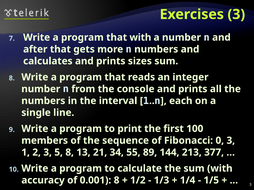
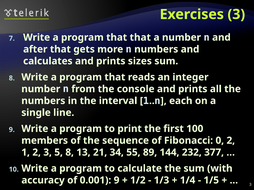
that with: with -> that
0 3: 3 -> 2
213: 213 -> 232
0.001 8: 8 -> 9
